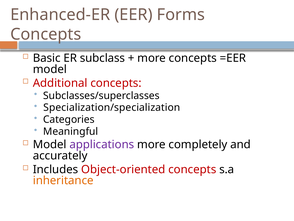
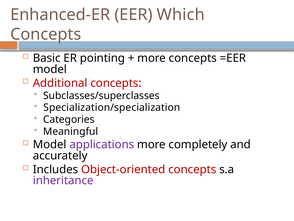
Forms: Forms -> Which
subclass: subclass -> pointing
inheritance colour: orange -> purple
